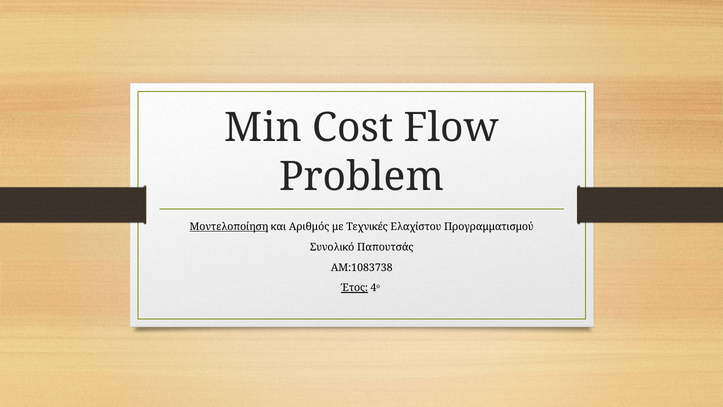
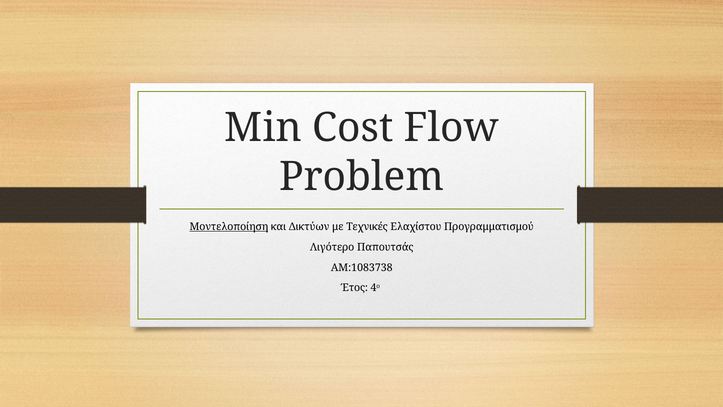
Αριθμός: Αριθμός -> Δικτύων
Συνολικό: Συνολικό -> Λιγότερο
Έτος underline: present -> none
